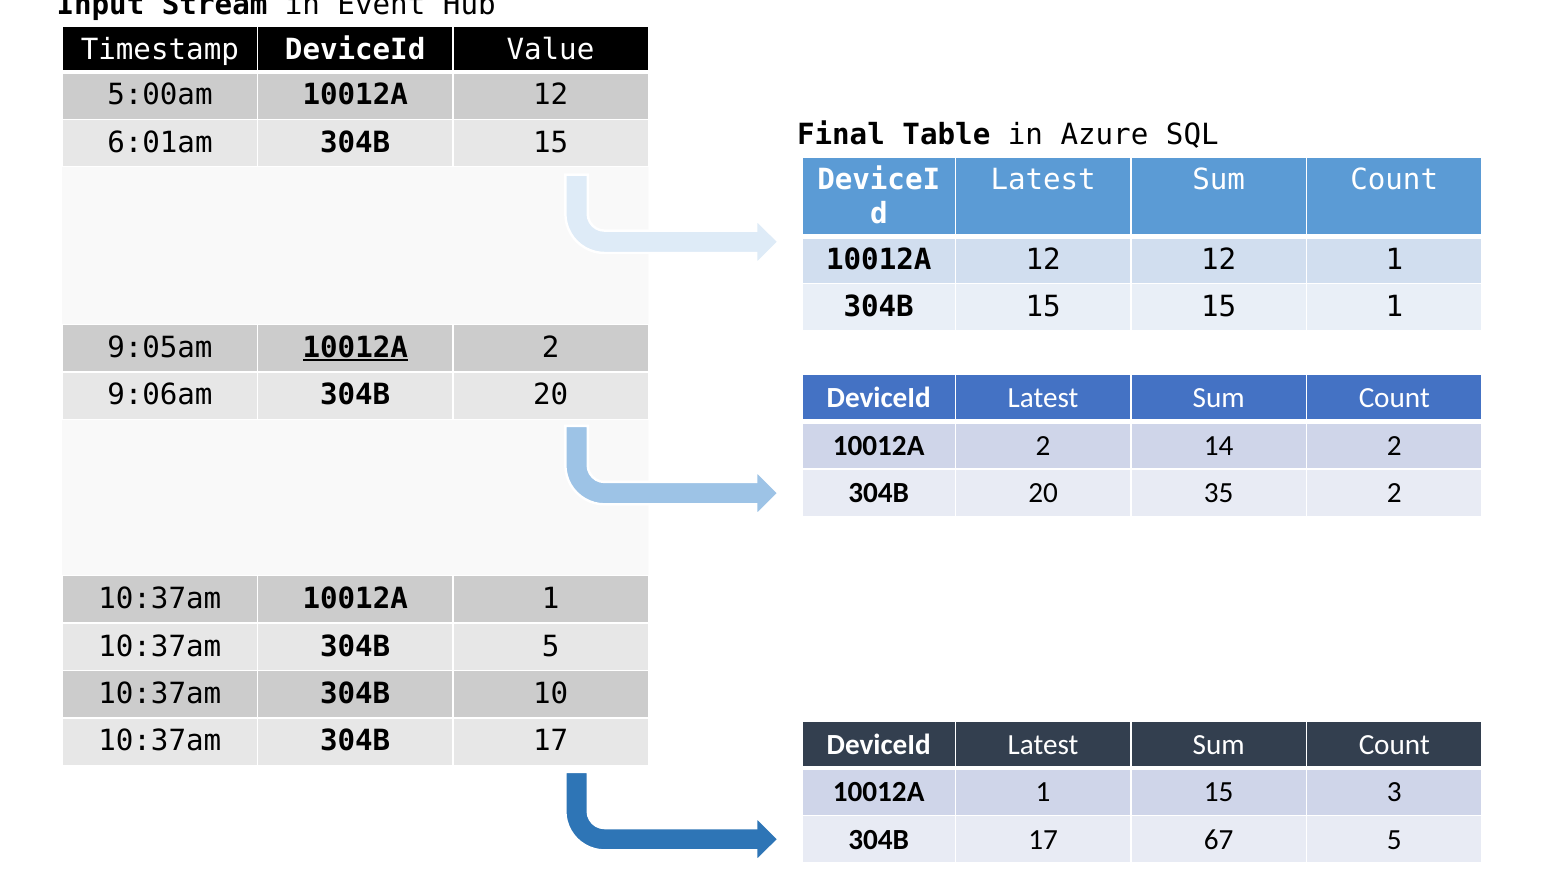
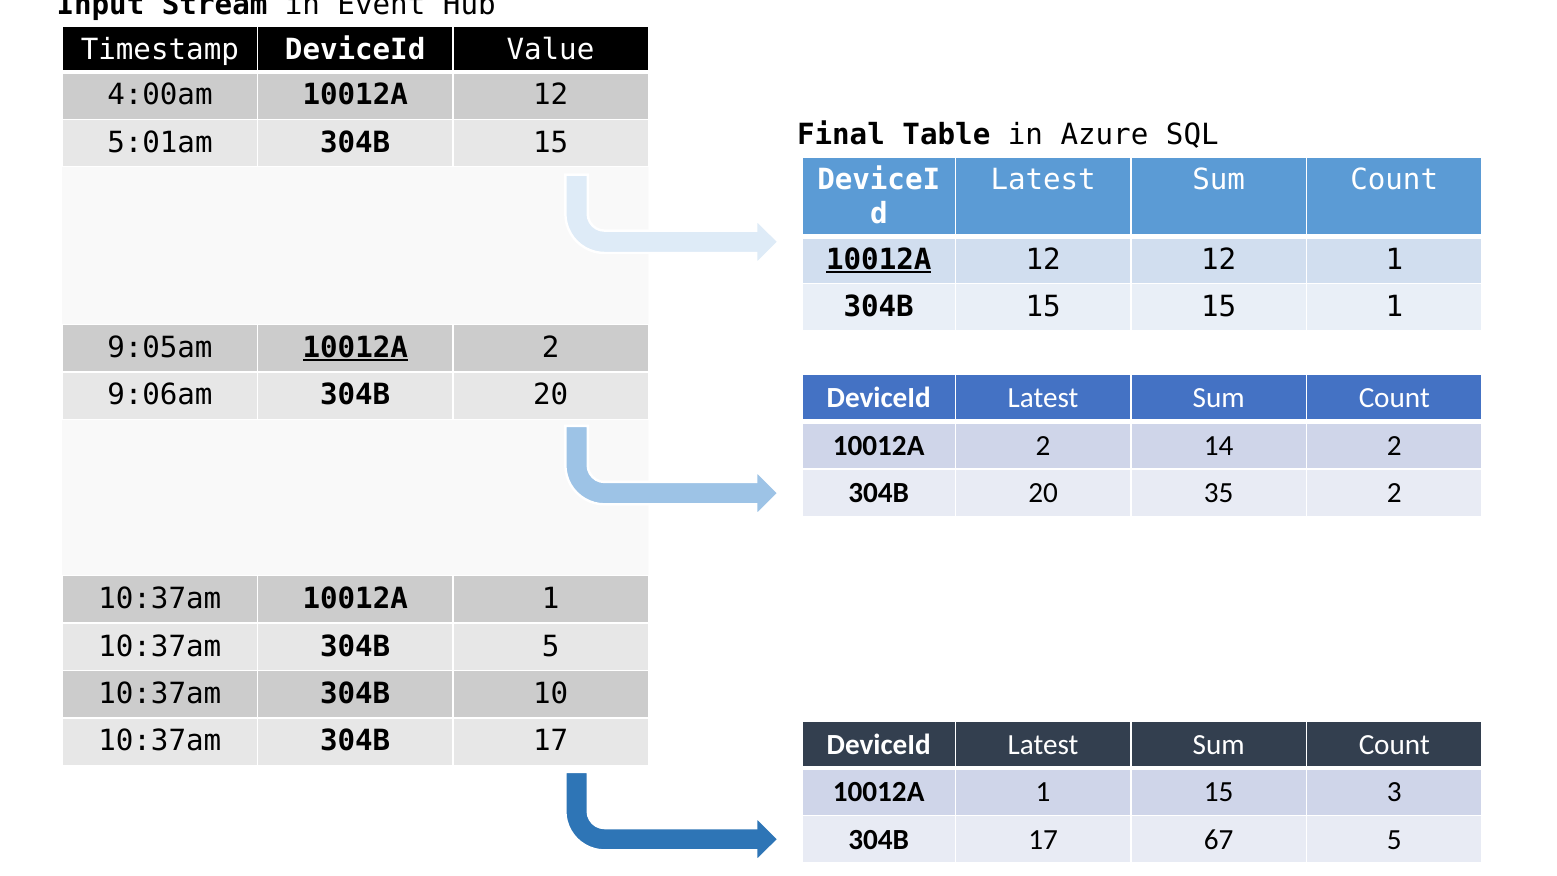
5:00am: 5:00am -> 4:00am
6:01am: 6:01am -> 5:01am
10012A at (879, 260) underline: none -> present
